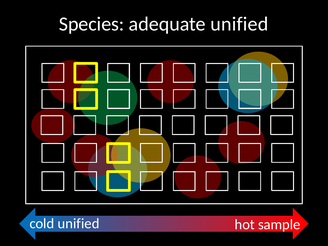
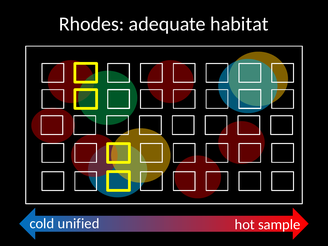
Species: Species -> Rhodes
adequate unified: unified -> habitat
